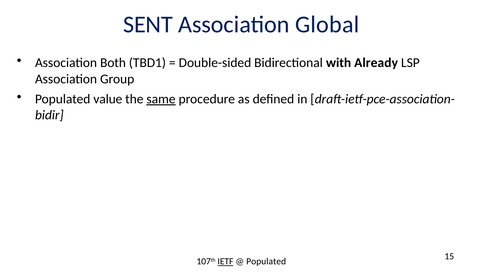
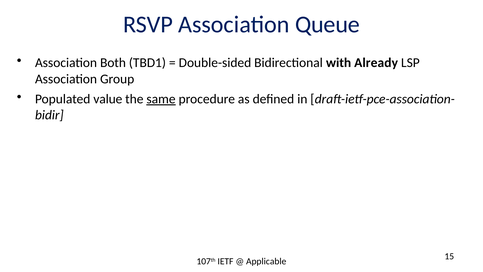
SENT: SENT -> RSVP
Global: Global -> Queue
IETF underline: present -> none
Populated at (266, 261): Populated -> Applicable
